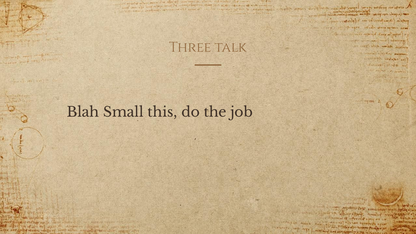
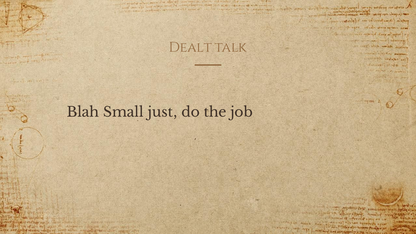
Three: Three -> Dealt
this: this -> just
